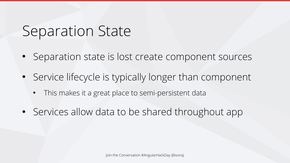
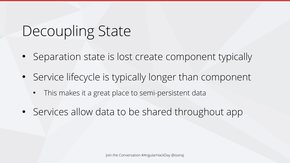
Separation at (58, 31): Separation -> Decoupling
component sources: sources -> typically
